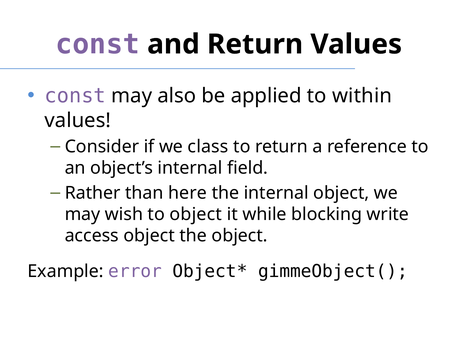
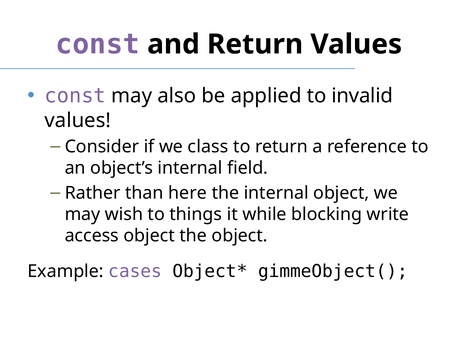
within: within -> invalid
to object: object -> things
error: error -> cases
